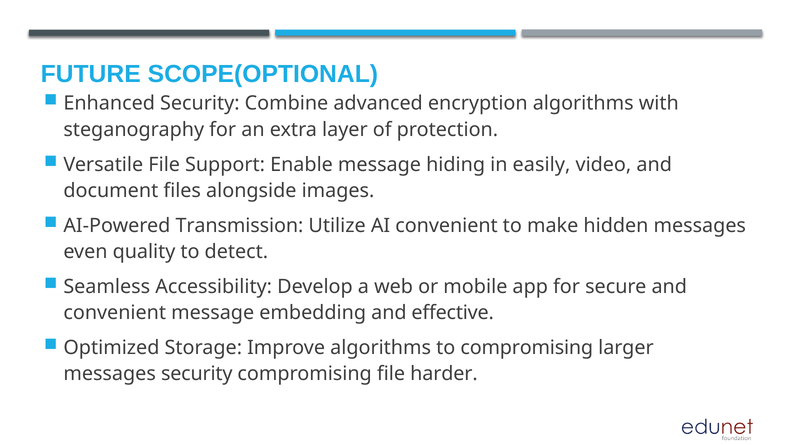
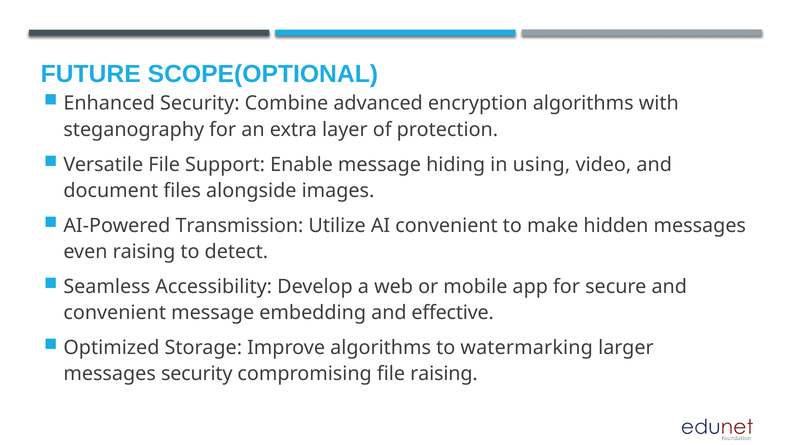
easily: easily -> using
even quality: quality -> raising
to compromising: compromising -> watermarking
file harder: harder -> raising
